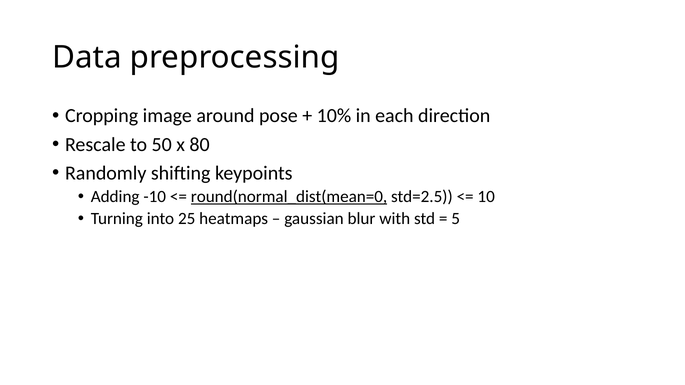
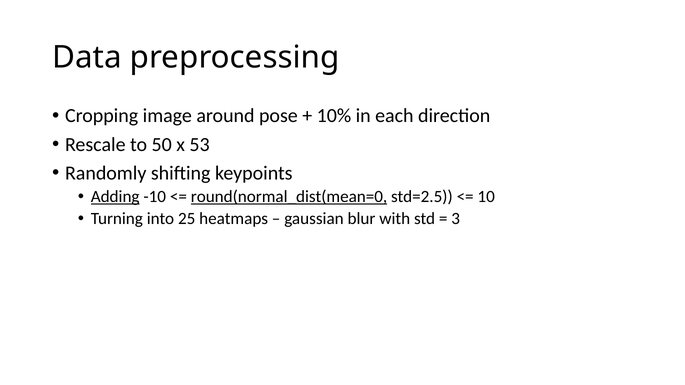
80: 80 -> 53
Adding underline: none -> present
5: 5 -> 3
